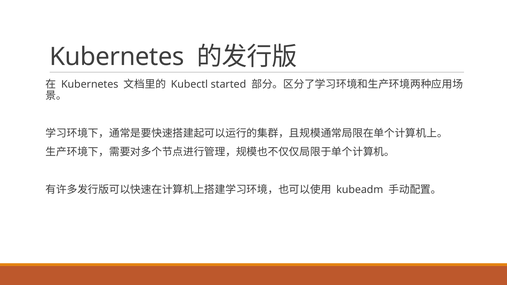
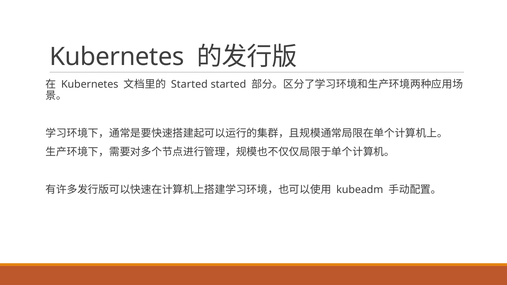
Kubectl at (189, 84): Kubectl -> Started
